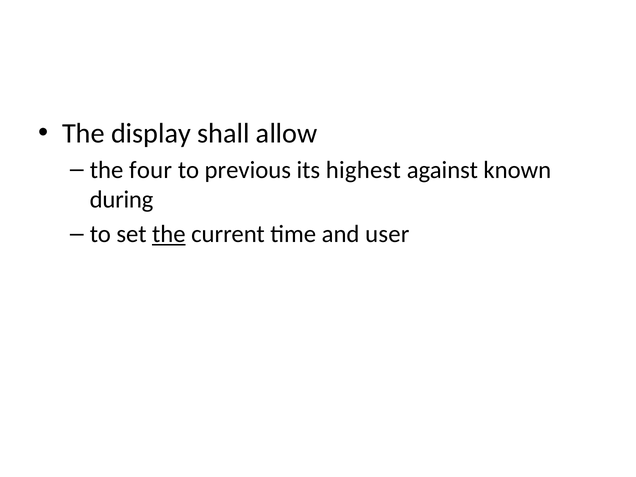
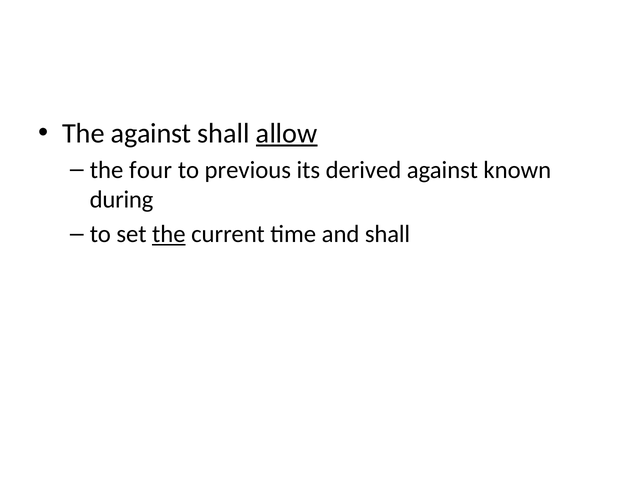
The display: display -> against
allow underline: none -> present
highest: highest -> derived
and user: user -> shall
